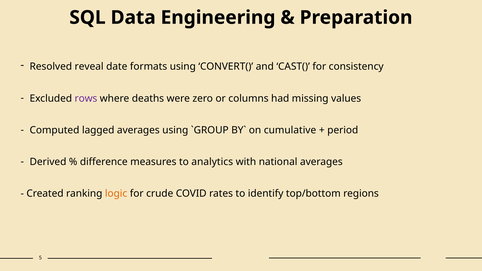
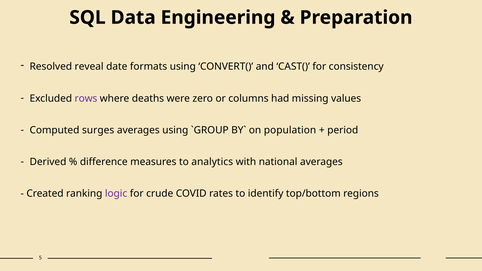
lagged: lagged -> surges
cumulative: cumulative -> population
logic colour: orange -> purple
